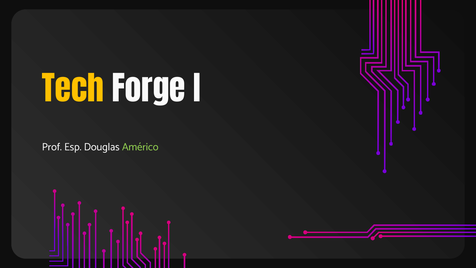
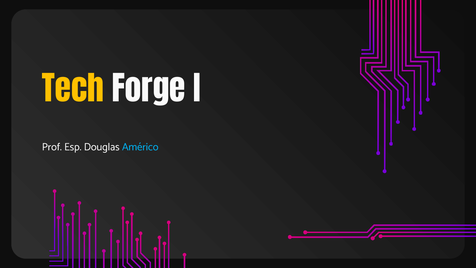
Américo colour: light green -> light blue
